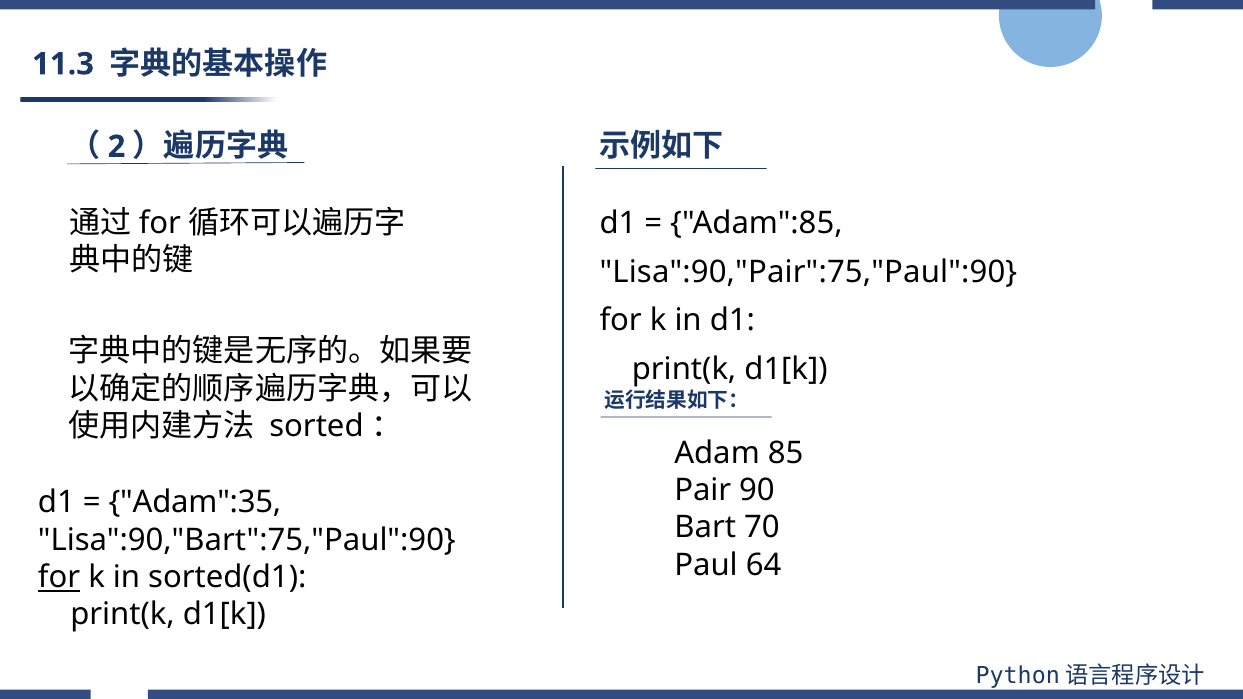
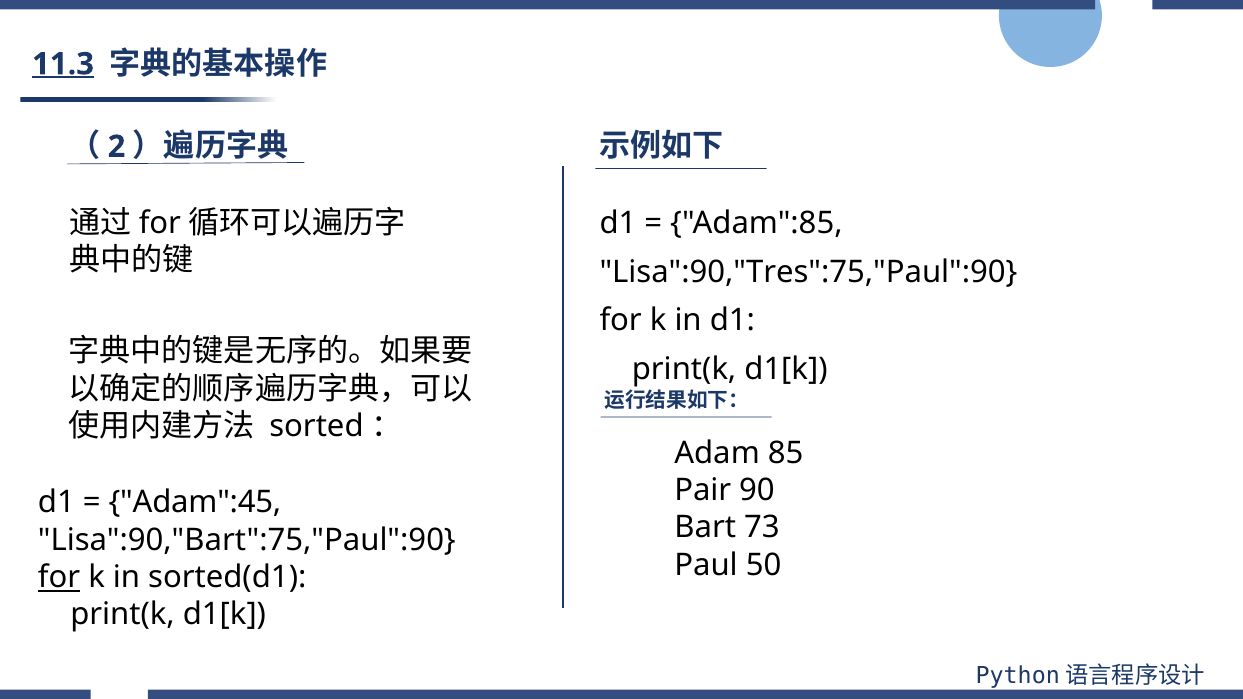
11.3 underline: none -> present
Lisa":90,"Pair":75,"Paul":90: Lisa":90,"Pair":75,"Paul":90 -> Lisa":90,"Tres":75,"Paul":90
Adam":35: Adam":35 -> Adam":45
70: 70 -> 73
64: 64 -> 50
